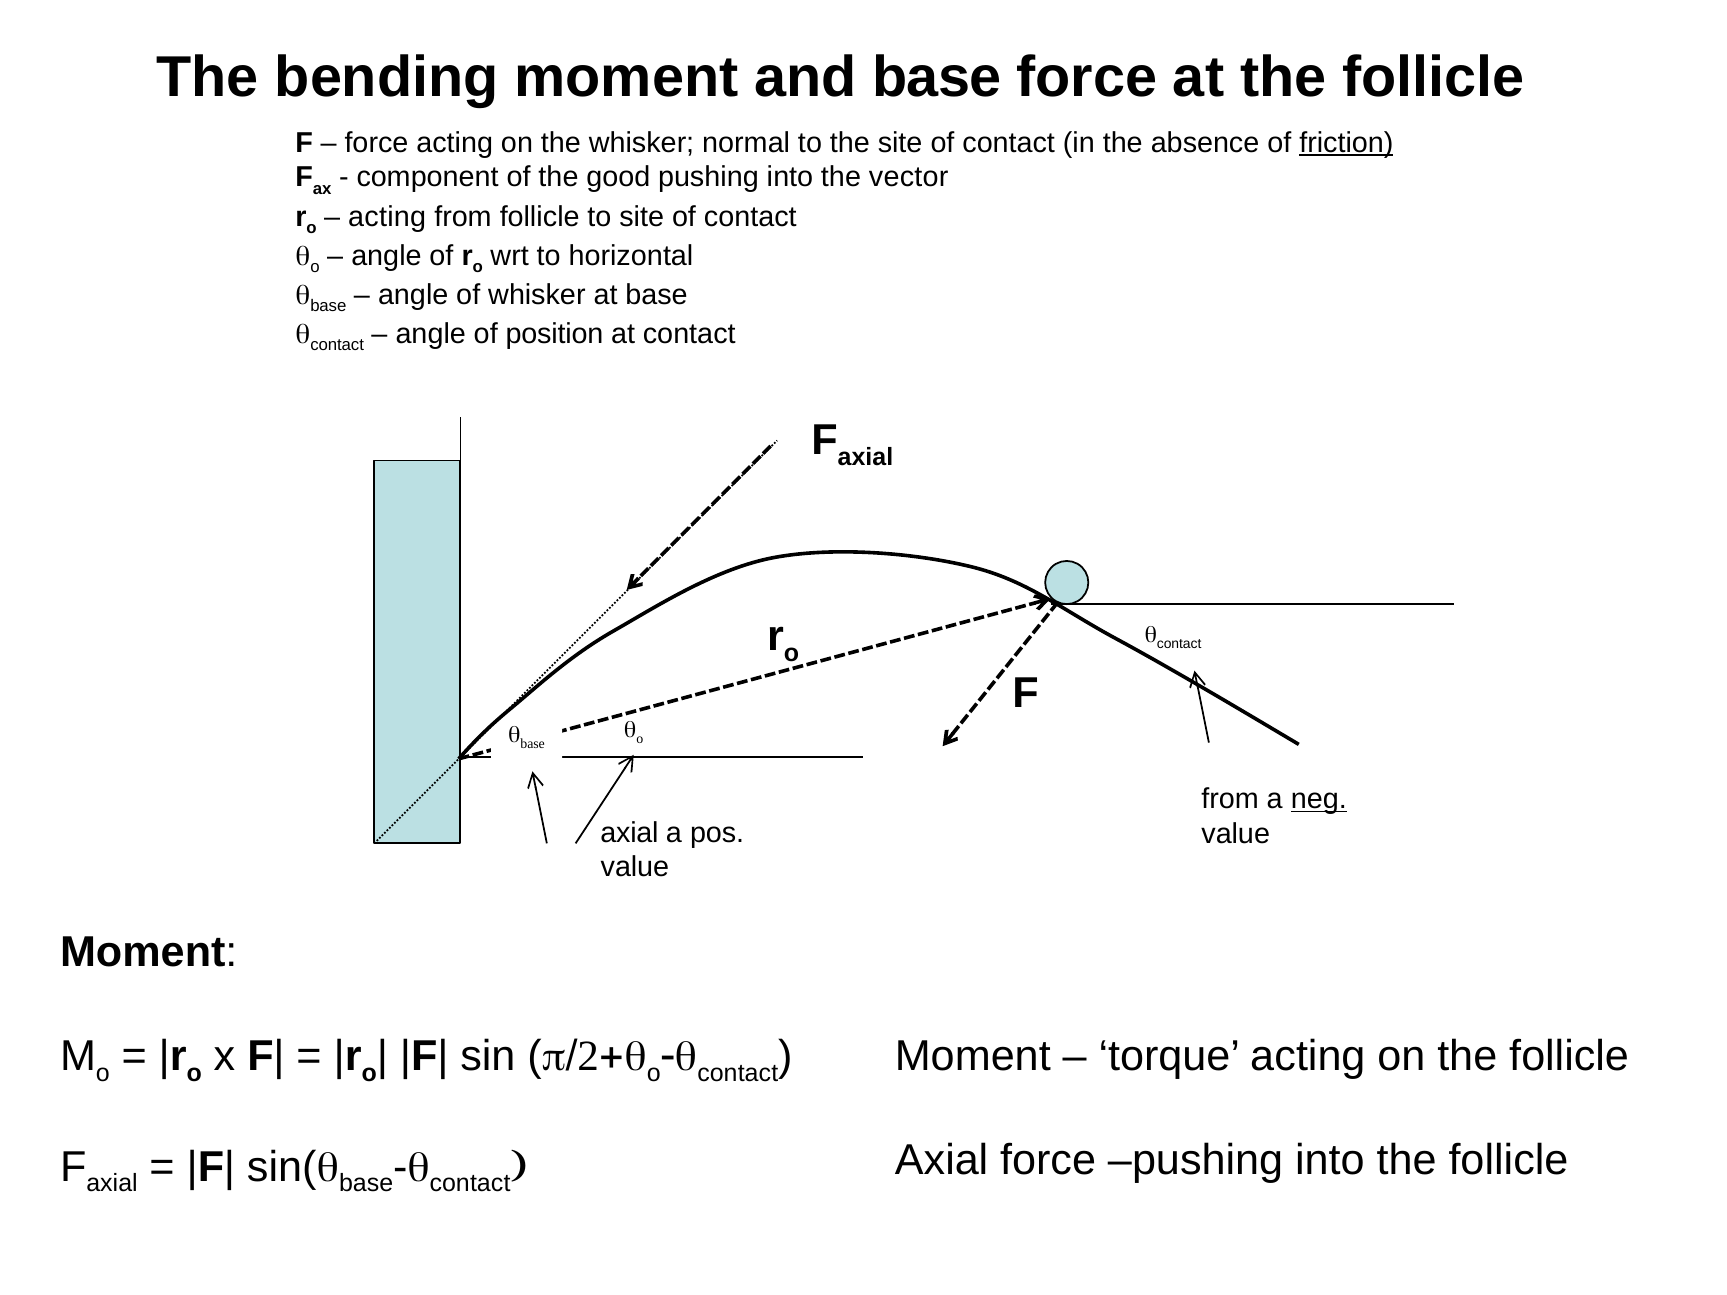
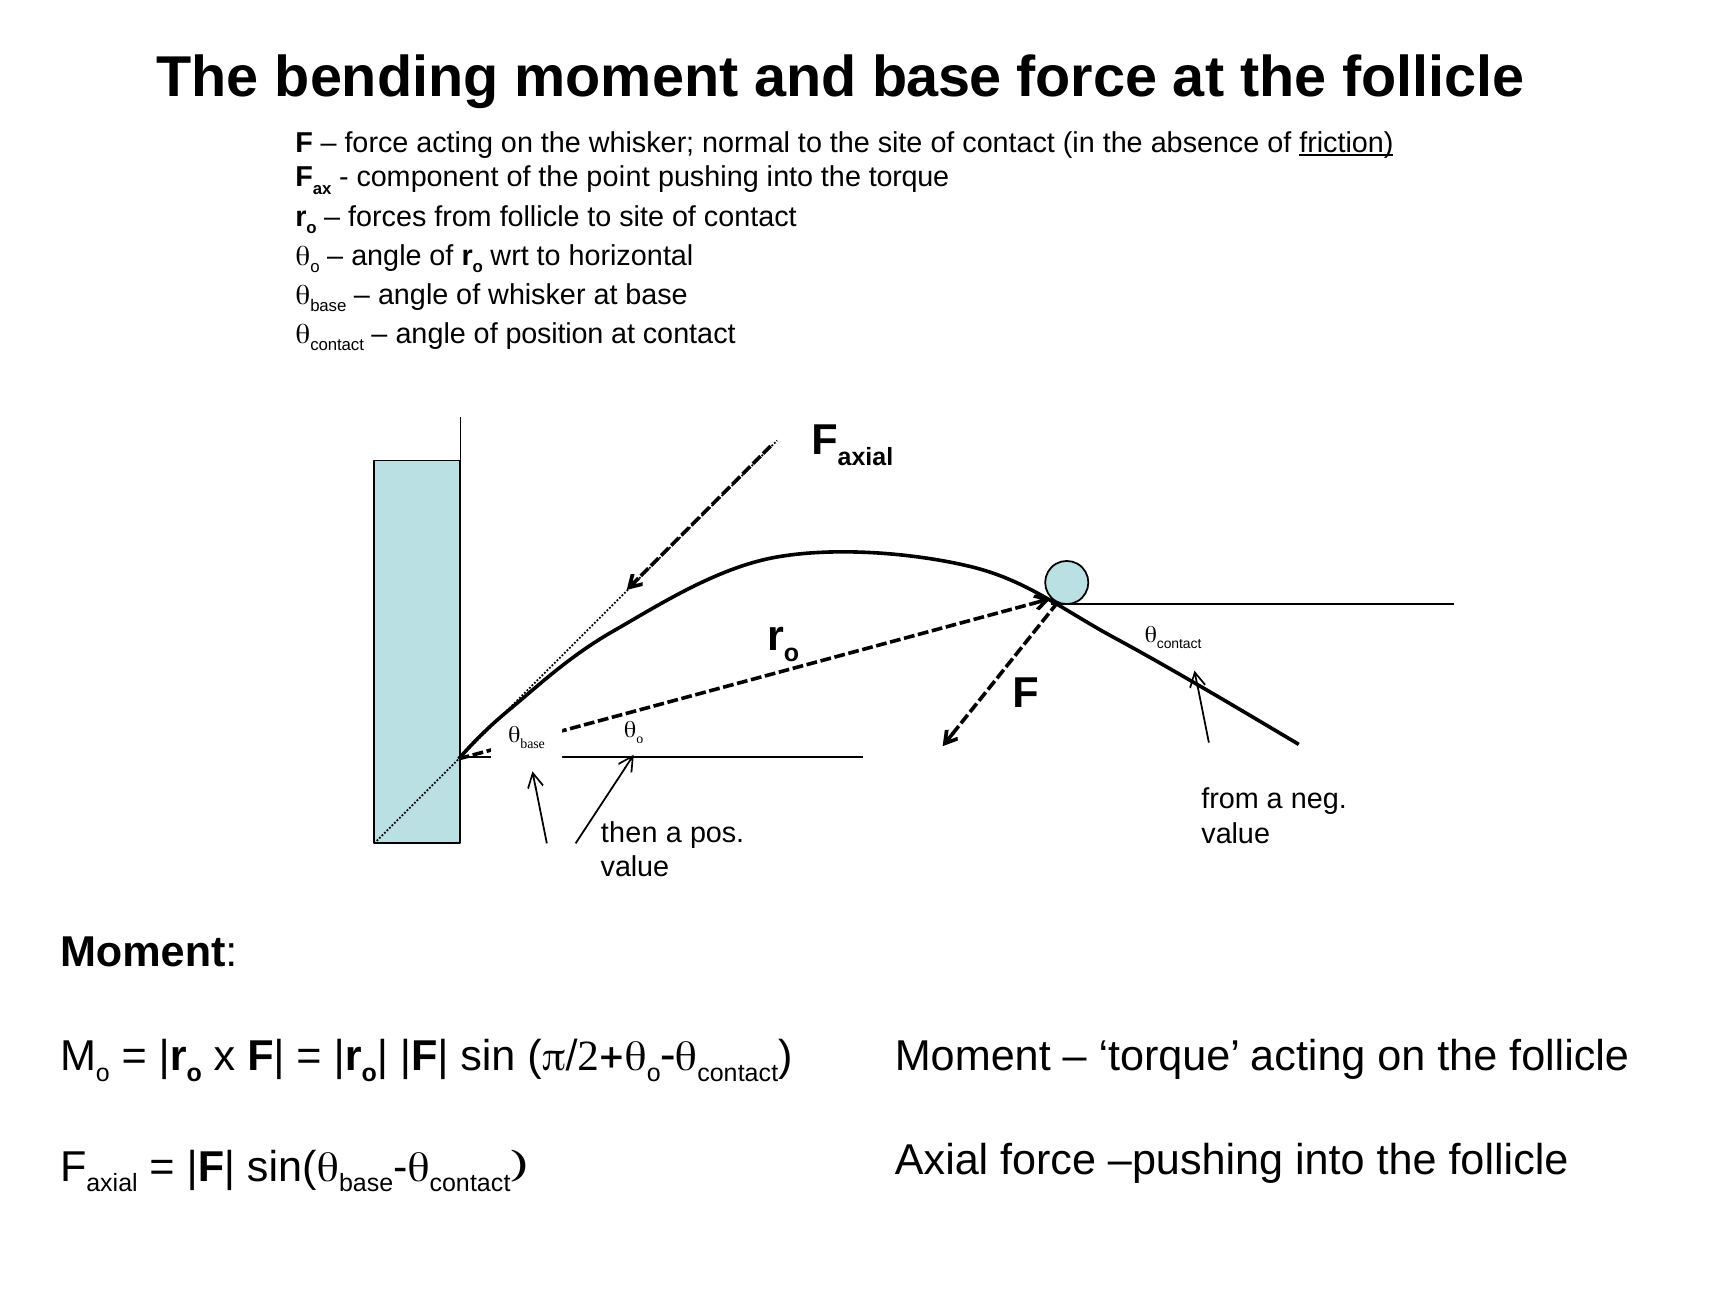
good: good -> point
the vector: vector -> torque
acting at (387, 217): acting -> forces
neg underline: present -> none
axial at (629, 833): axial -> then
